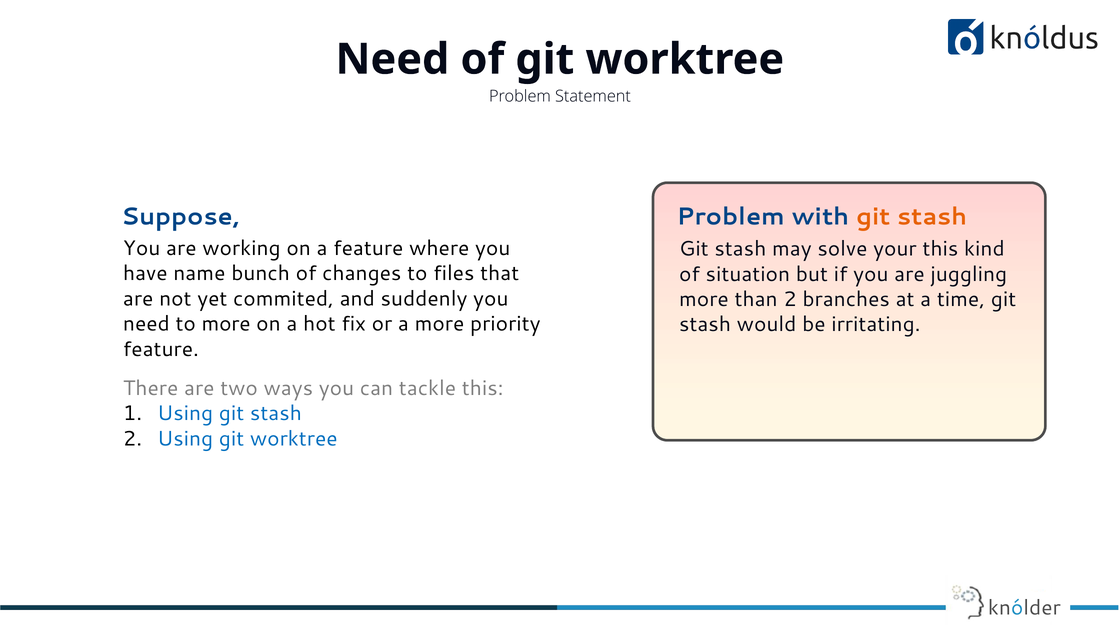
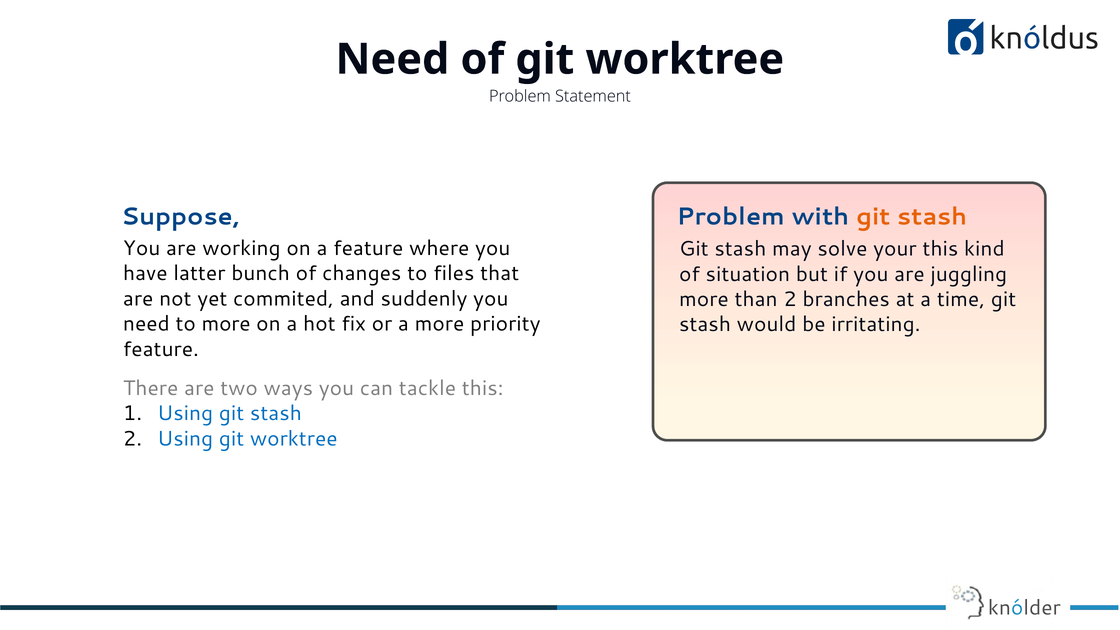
name: name -> latter
